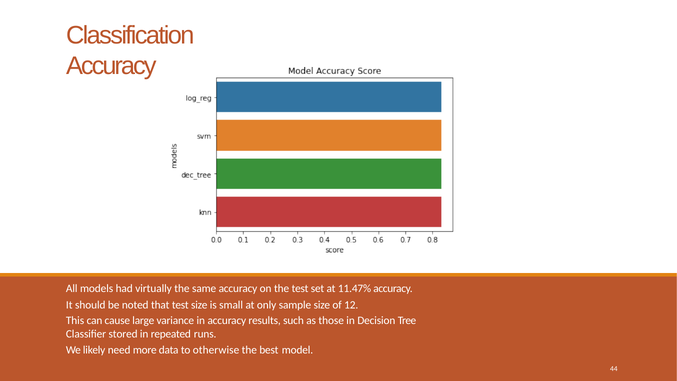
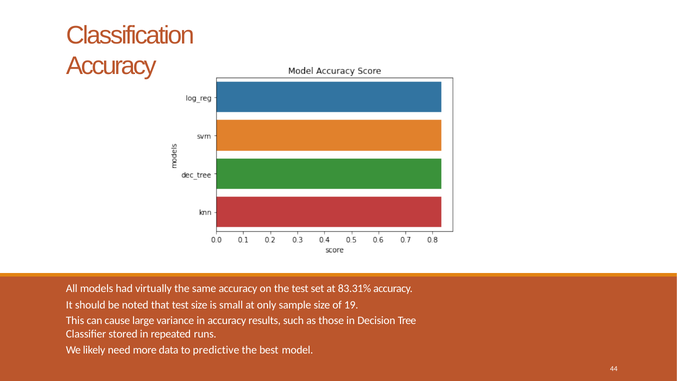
11.47%: 11.47% -> 83.31%
12: 12 -> 19
otherwise: otherwise -> predictive
